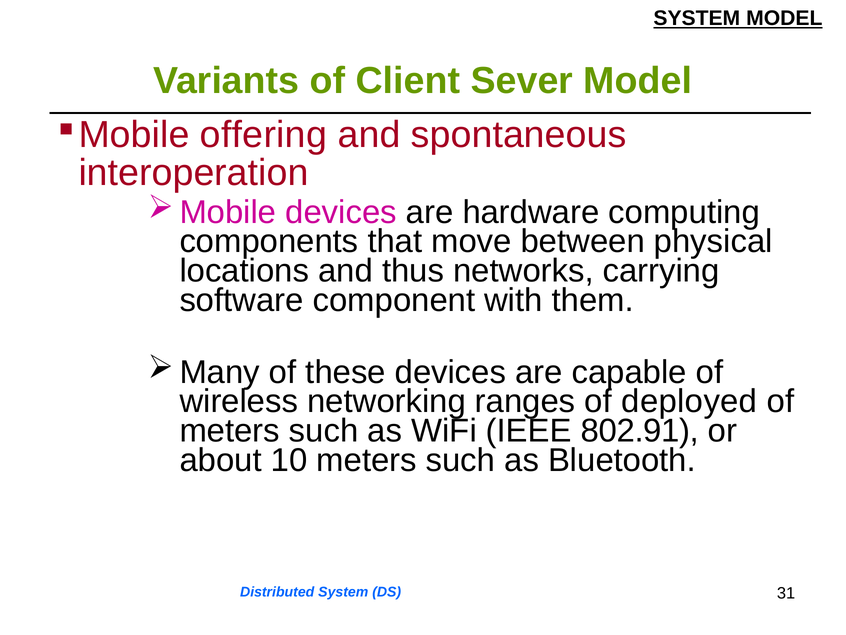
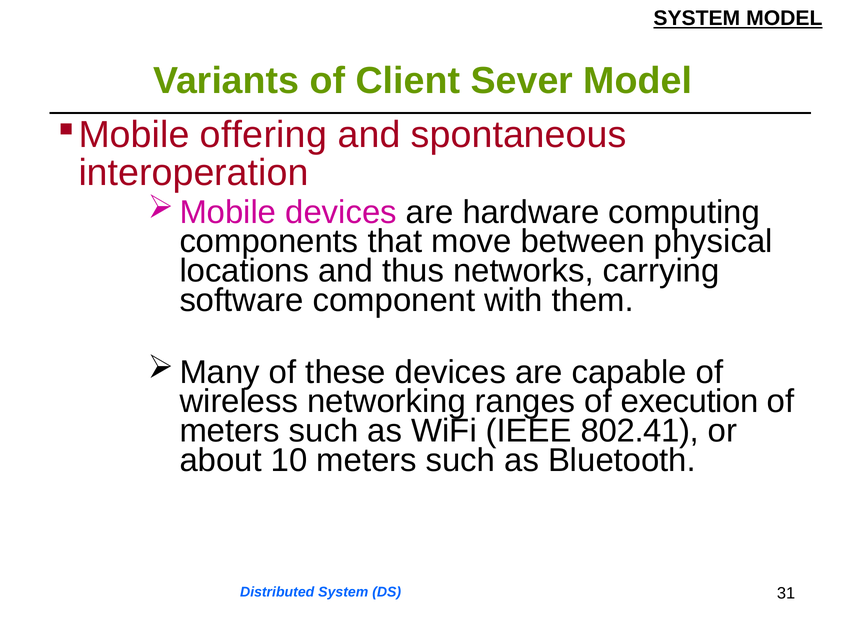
deployed: deployed -> execution
802.91: 802.91 -> 802.41
